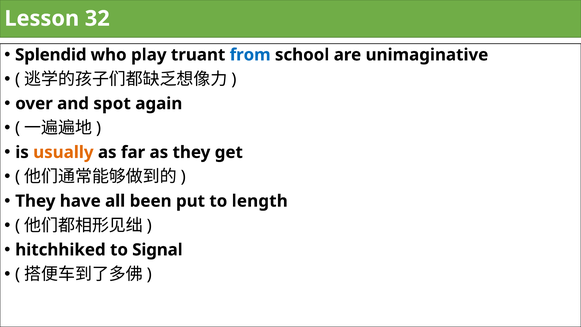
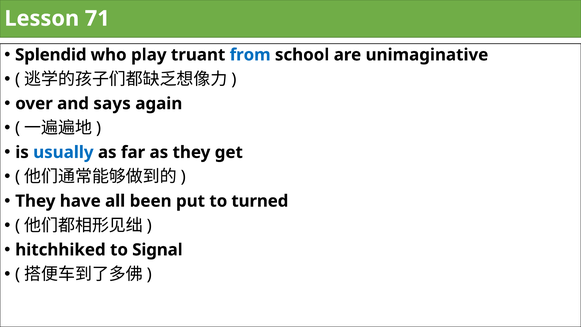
32: 32 -> 71
spot: spot -> says
usually colour: orange -> blue
length: length -> turned
